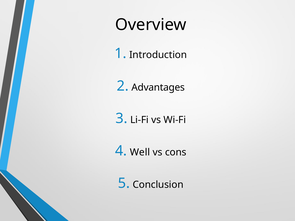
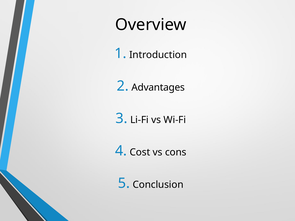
Well: Well -> Cost
